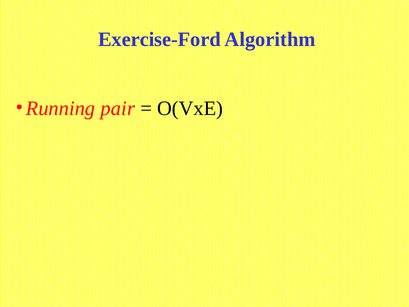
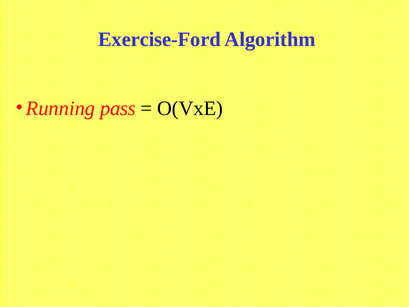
pair: pair -> pass
